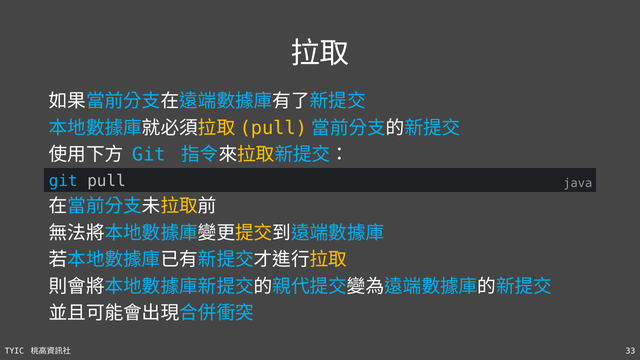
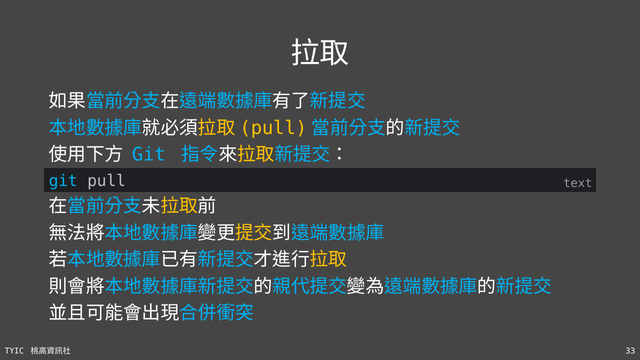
java: java -> text
